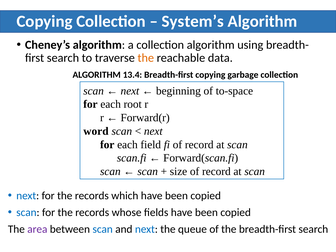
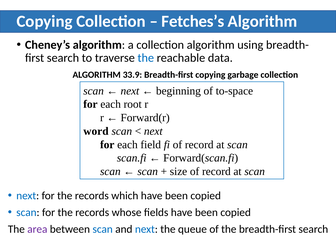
System’s: System’s -> Fetches’s
the at (146, 58) colour: orange -> blue
13.4: 13.4 -> 33.9
